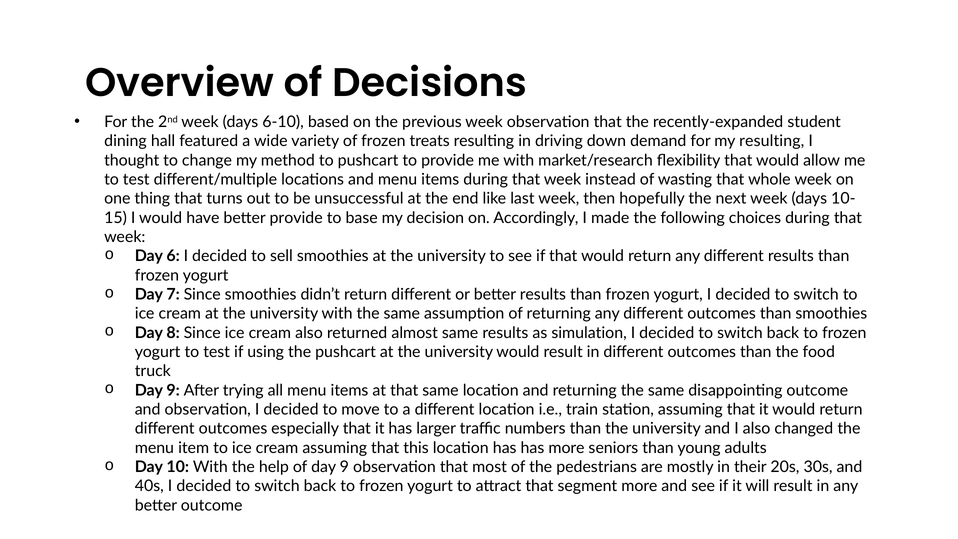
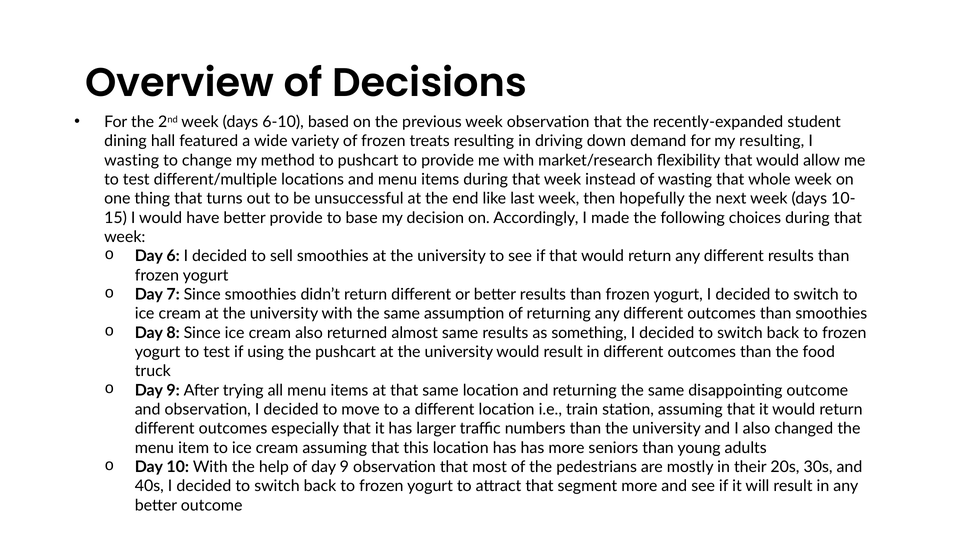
thought at (132, 160): thought -> wasting
simulation: simulation -> something
